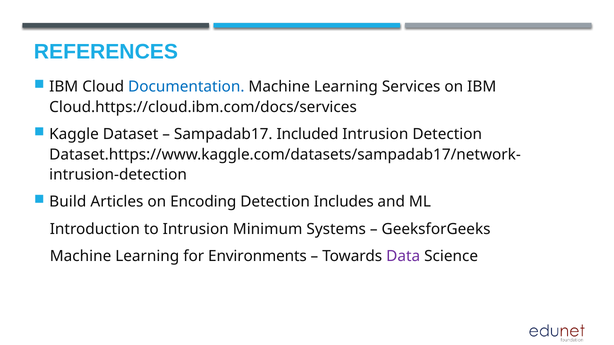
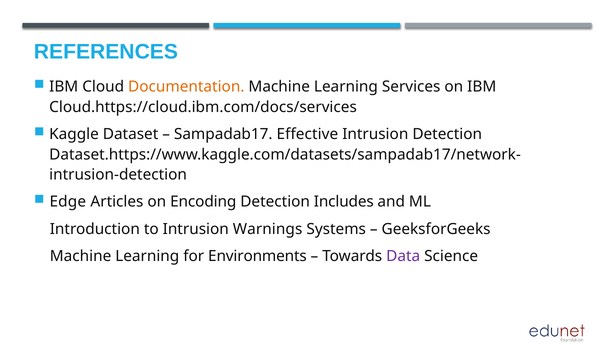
Documentation colour: blue -> orange
Included: Included -> Effective
Build: Build -> Edge
Minimum: Minimum -> Warnings
